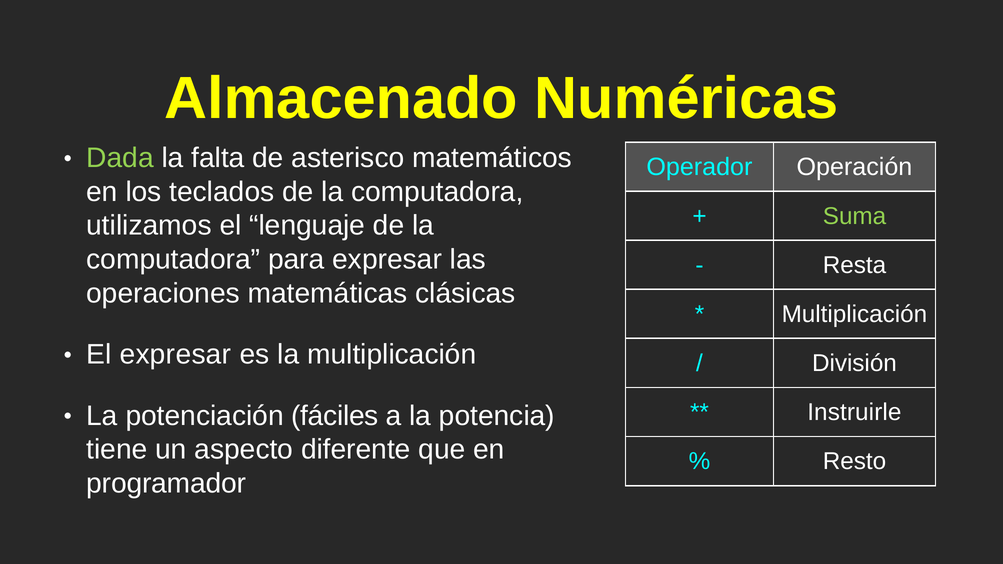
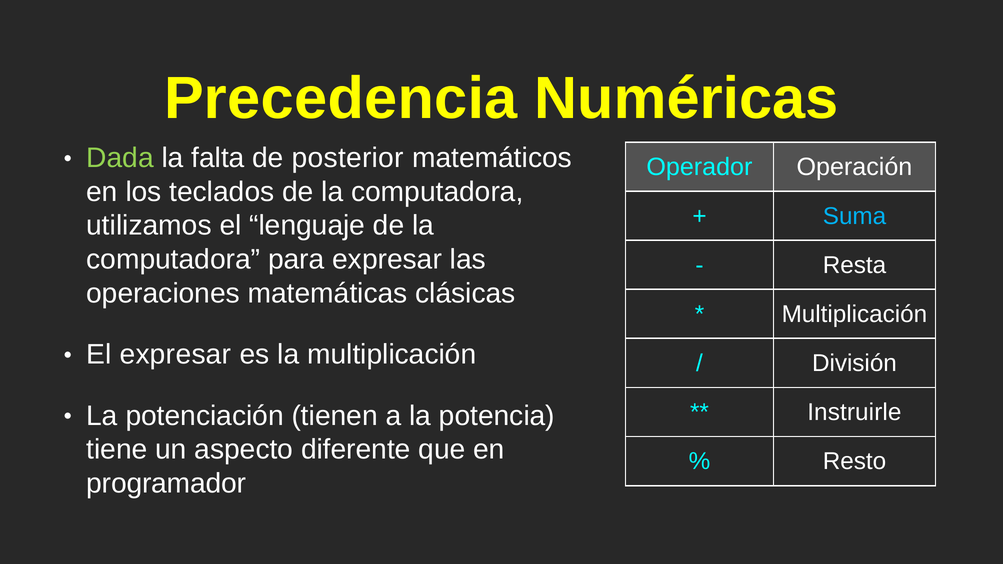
Almacenado: Almacenado -> Precedencia
asterisco: asterisco -> posterior
Suma colour: light green -> light blue
fáciles: fáciles -> tienen
